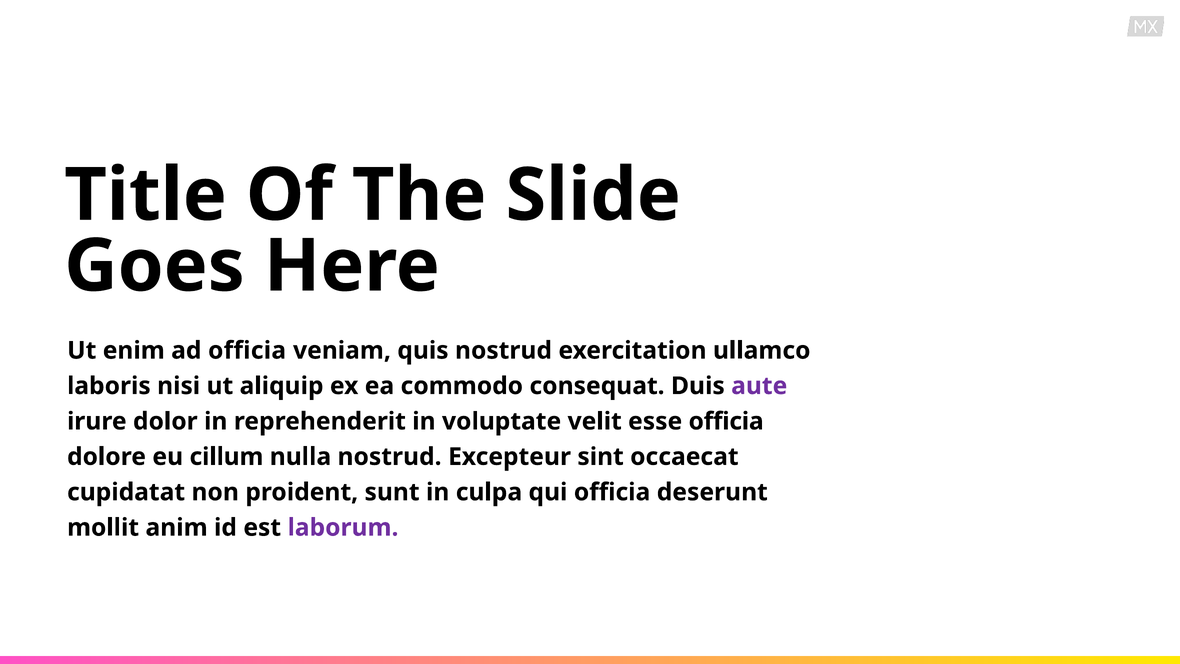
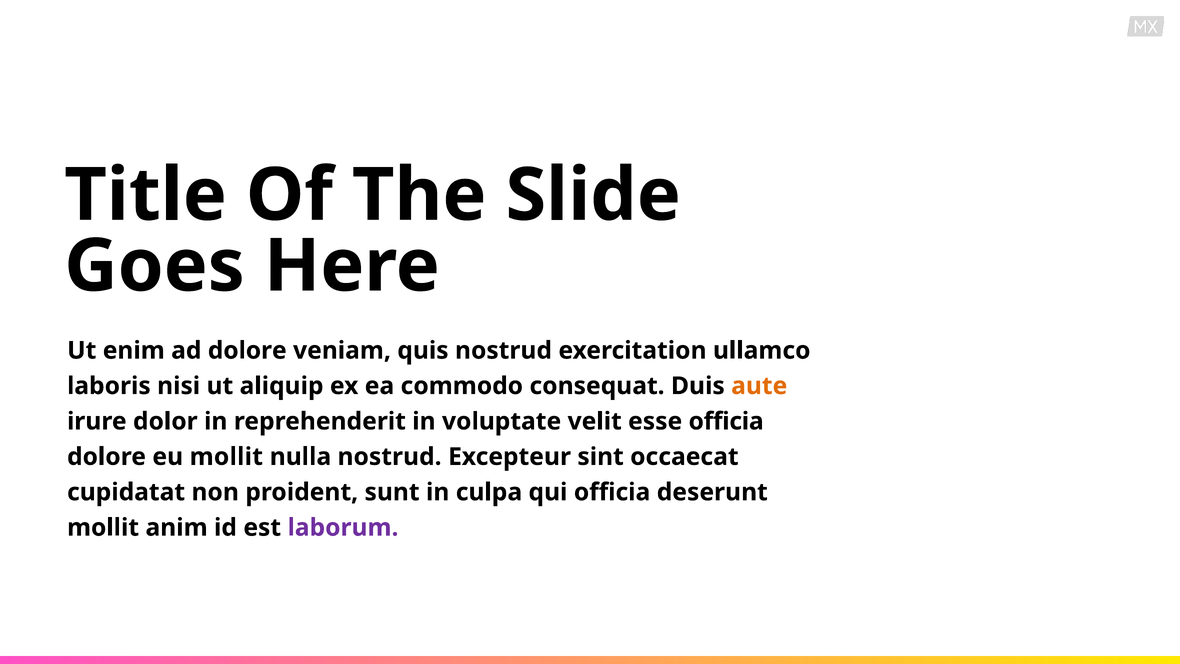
ad officia: officia -> dolore
aute colour: purple -> orange
eu cillum: cillum -> mollit
